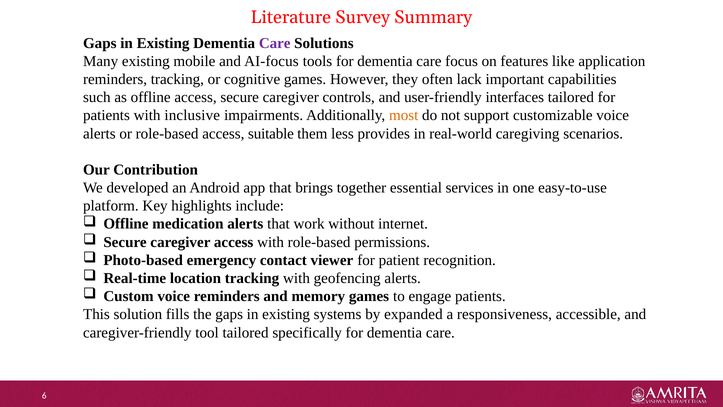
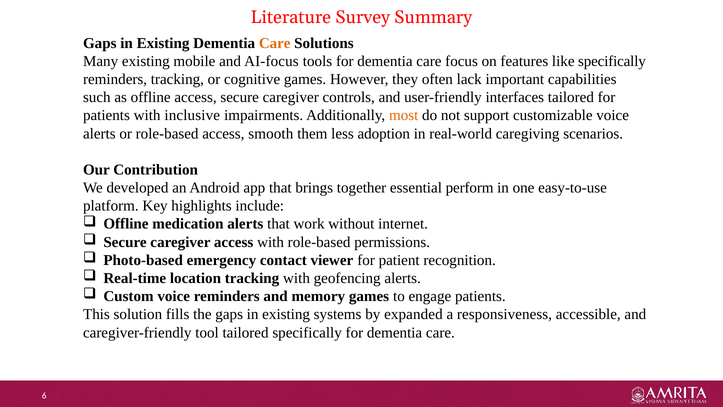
Care at (275, 43) colour: purple -> orange
like application: application -> specifically
suitable: suitable -> smooth
provides: provides -> adoption
services: services -> perform
